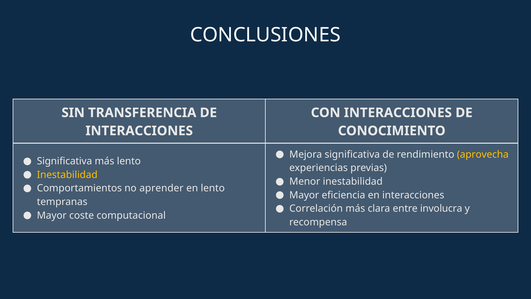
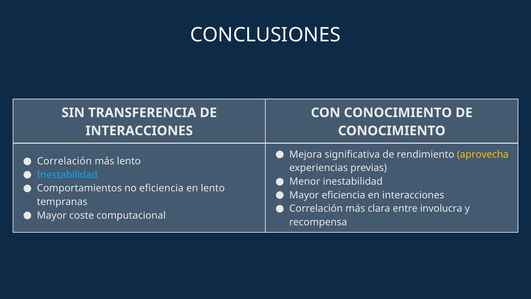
CON INTERACCIONES: INTERACCIONES -> CONOCIMIENTO
Significativa at (65, 161): Significativa -> Correlación
Inestabilidad at (67, 175) colour: yellow -> light blue
no aprender: aprender -> eficiencia
